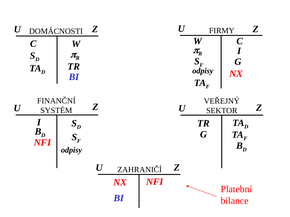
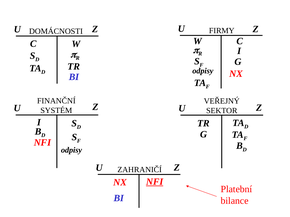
NFI at (155, 182) underline: none -> present
